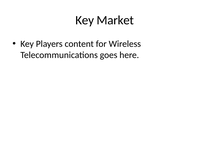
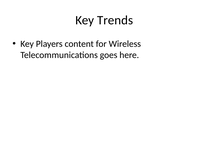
Market: Market -> Trends
